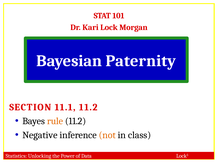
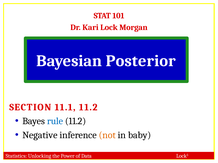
Paternity: Paternity -> Posterior
rule colour: orange -> blue
class: class -> baby
